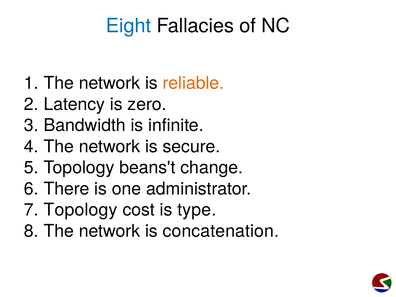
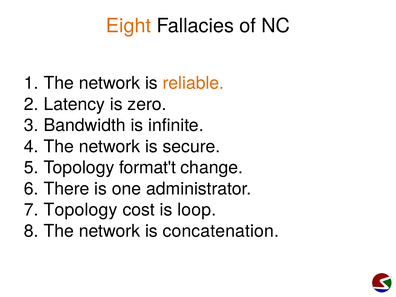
Eight colour: blue -> orange
beans't: beans't -> format't
type: type -> loop
